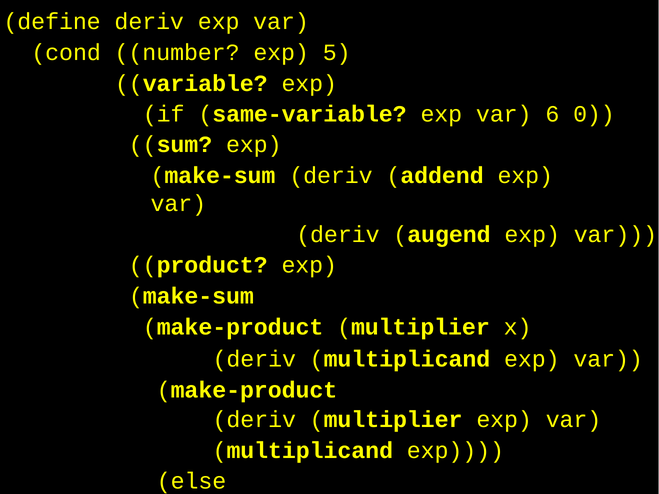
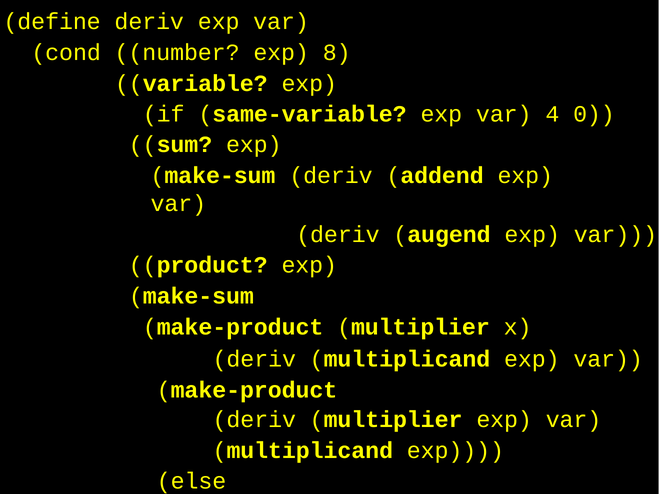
5: 5 -> 8
6: 6 -> 4
